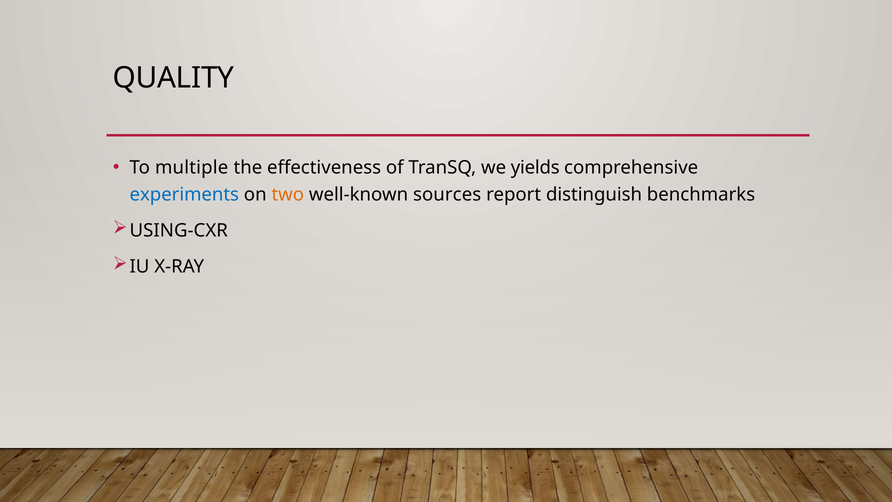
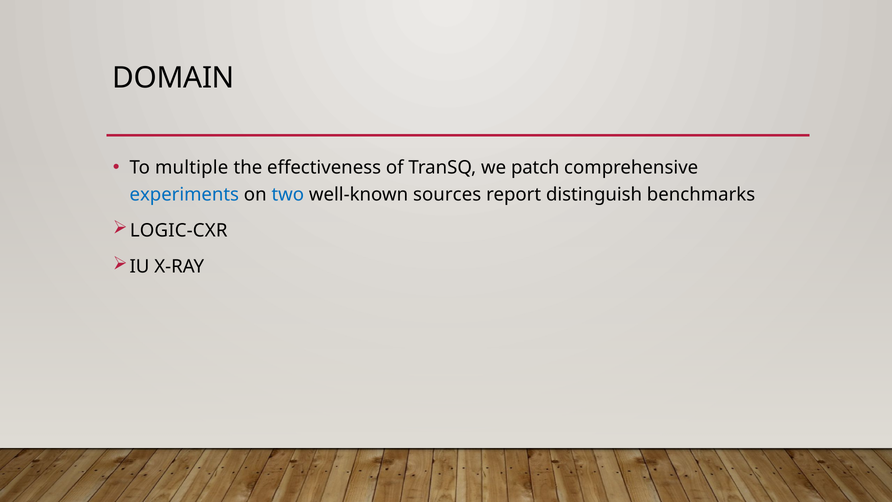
QUALITY: QUALITY -> DOMAIN
yields: yields -> patch
two colour: orange -> blue
USING-CXR: USING-CXR -> LOGIC-CXR
